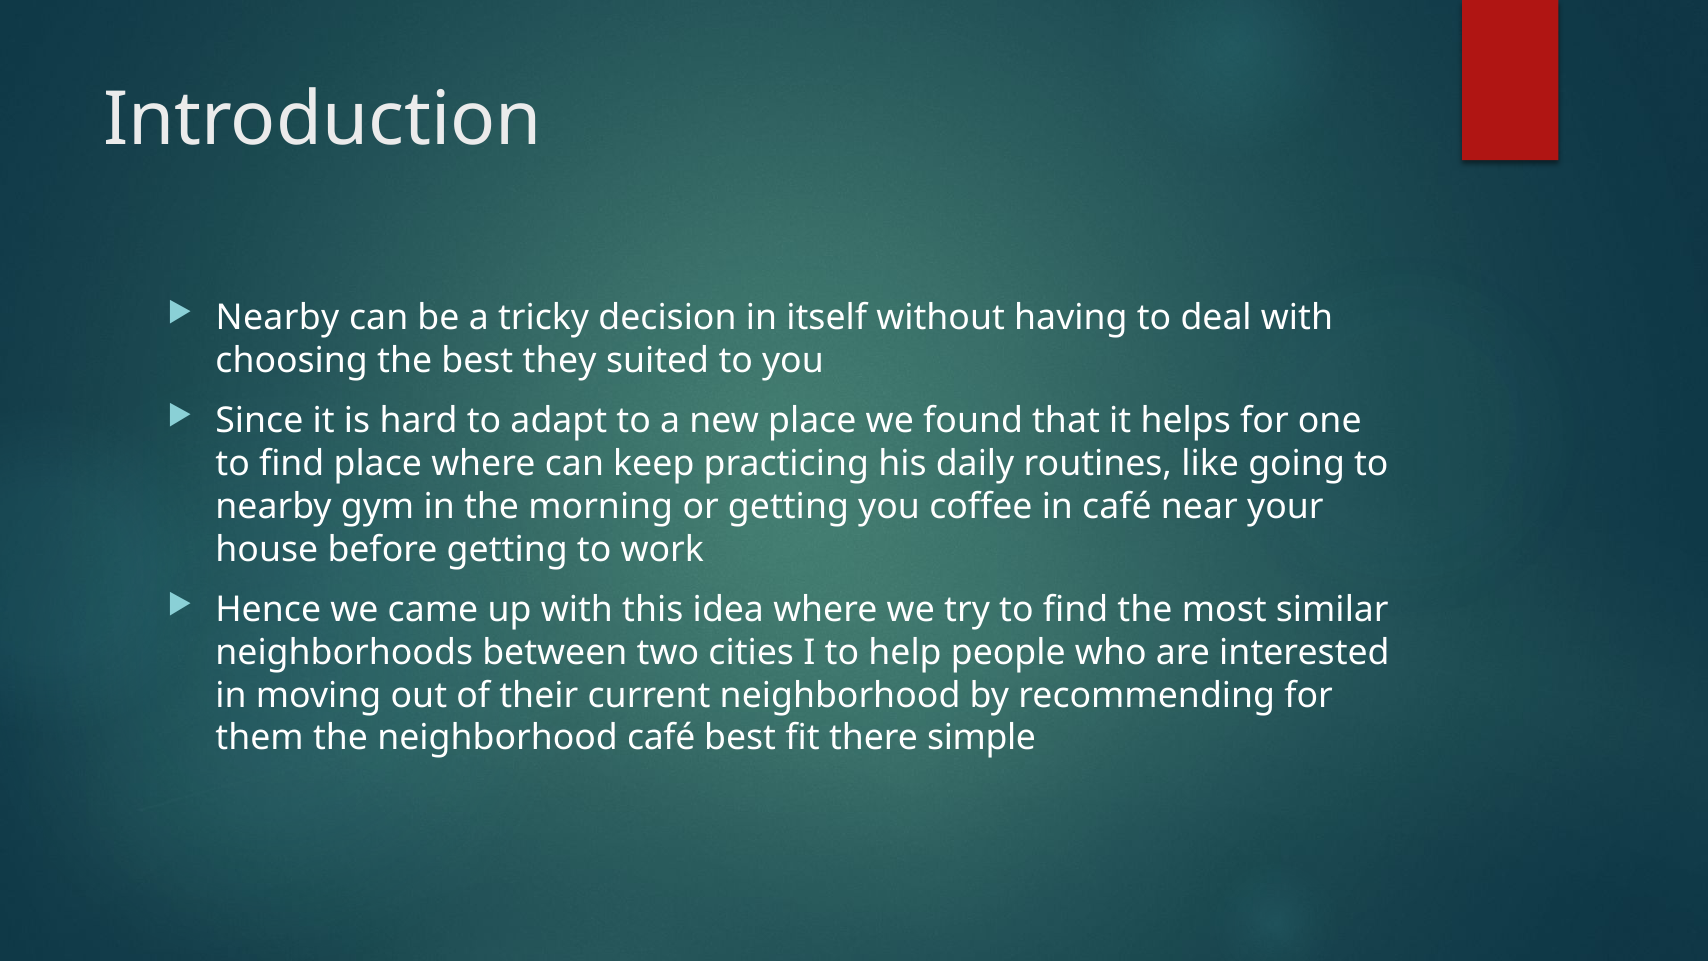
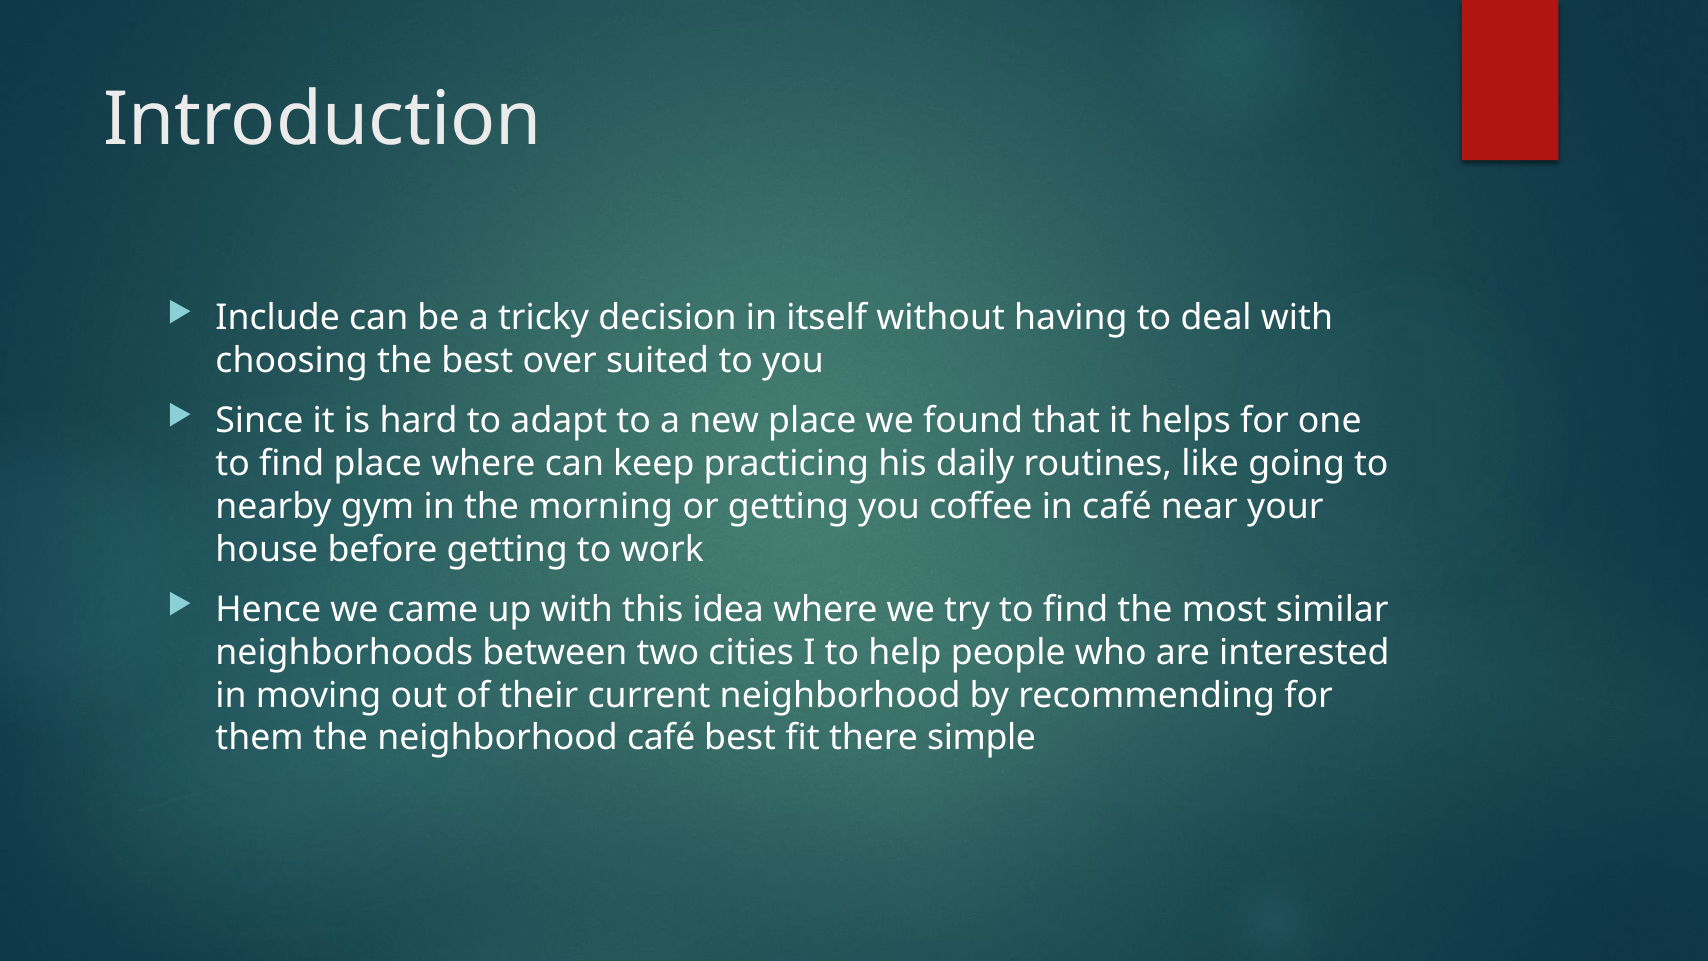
Nearby at (277, 318): Nearby -> Include
they: they -> over
